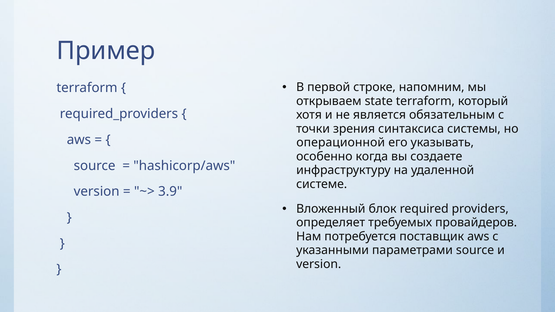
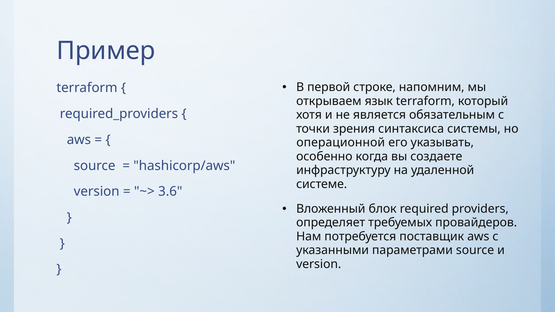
state: state -> язык
3.9: 3.9 -> 3.6
